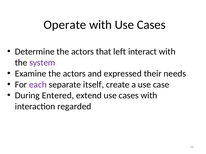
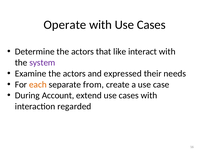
left: left -> like
each colour: purple -> orange
itself: itself -> from
Entered: Entered -> Account
